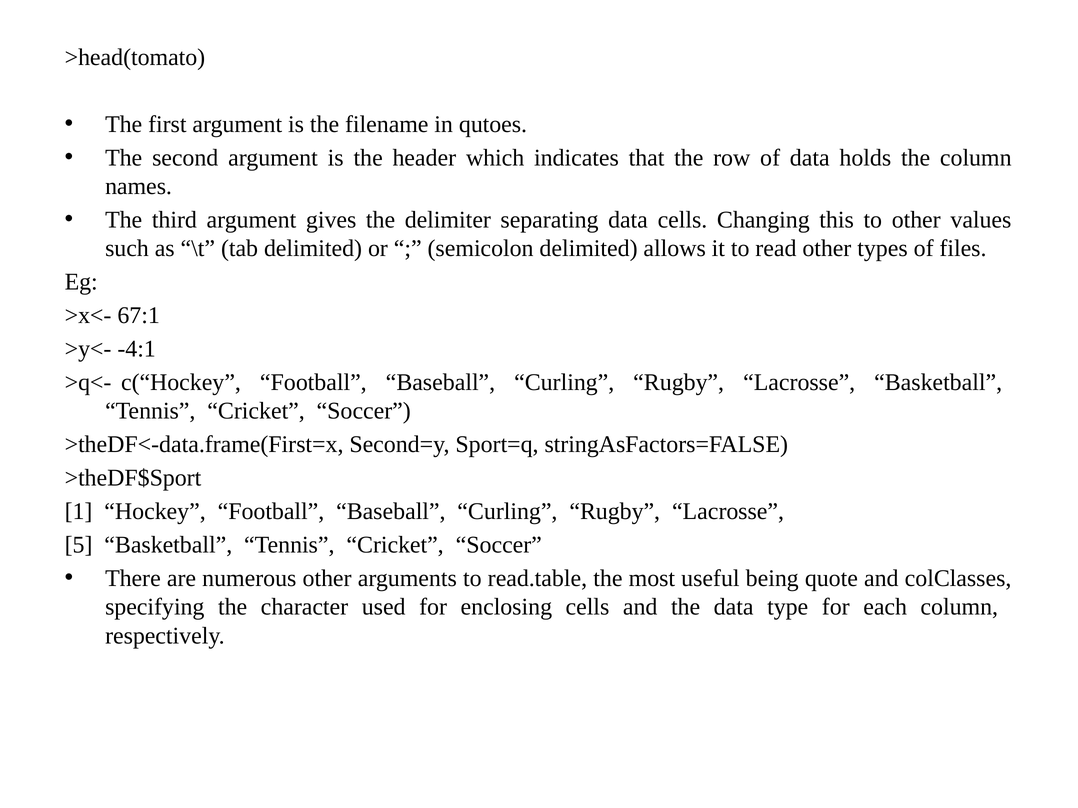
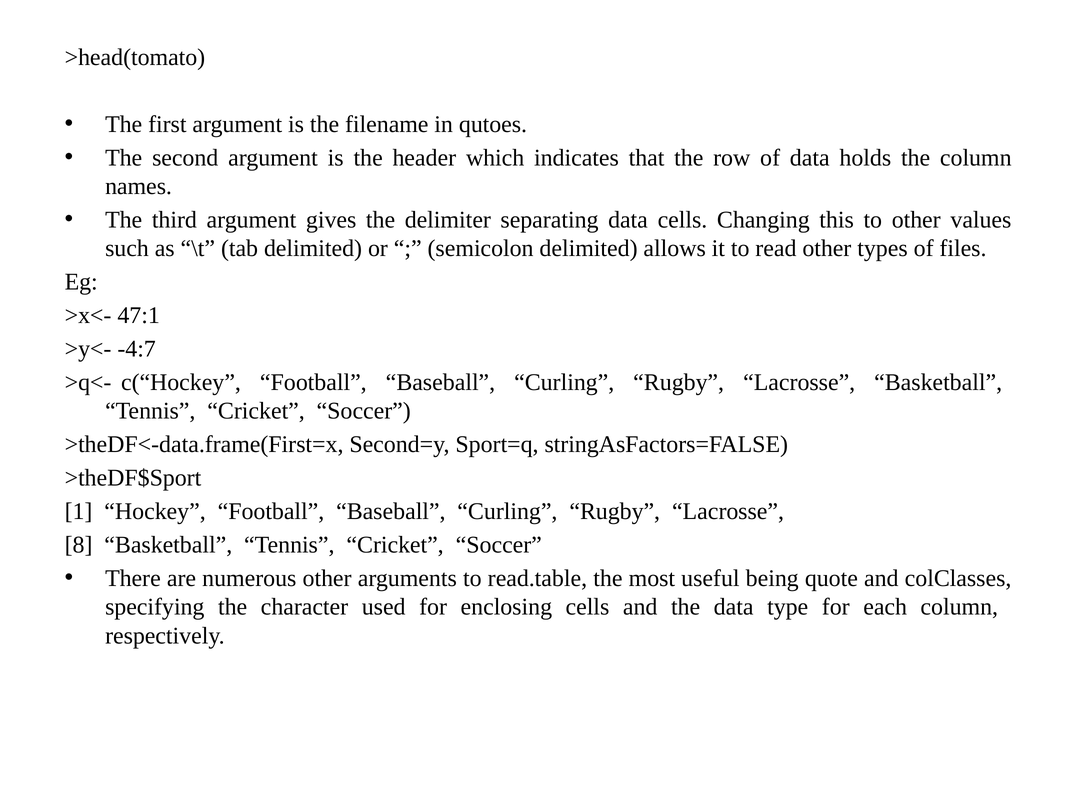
67:1: 67:1 -> 47:1
-4:1: -4:1 -> -4:7
5: 5 -> 8
